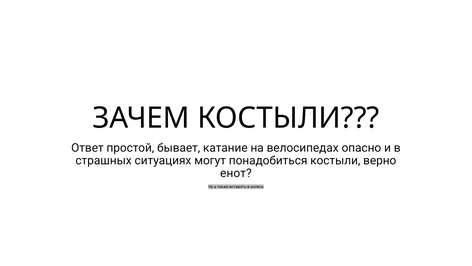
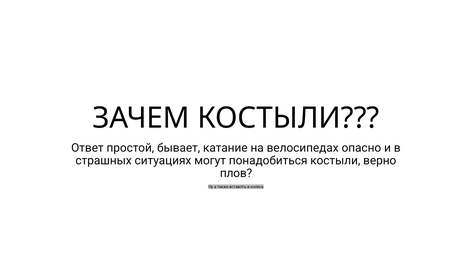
енот: енот -> плов
